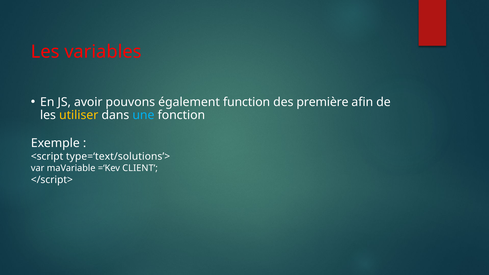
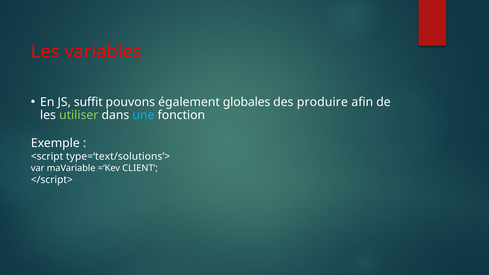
avoir: avoir -> suffit
function: function -> globales
première: première -> produire
utiliser colour: yellow -> light green
